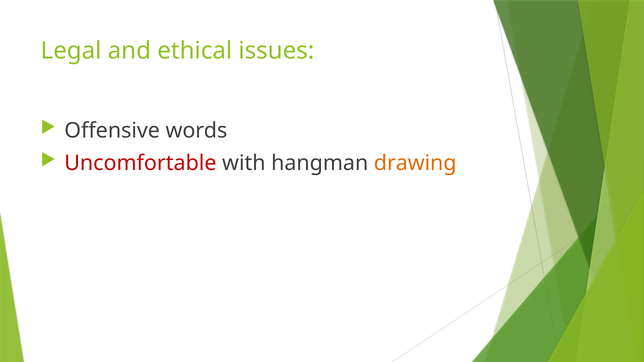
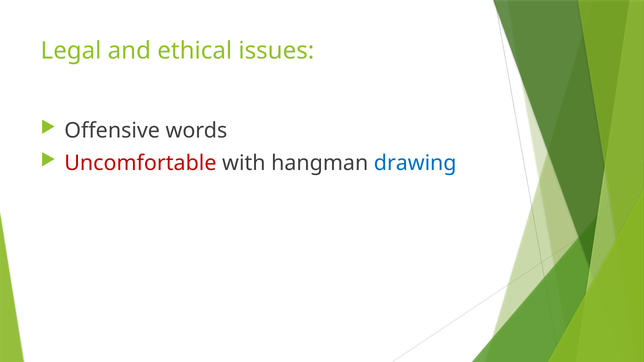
drawing colour: orange -> blue
